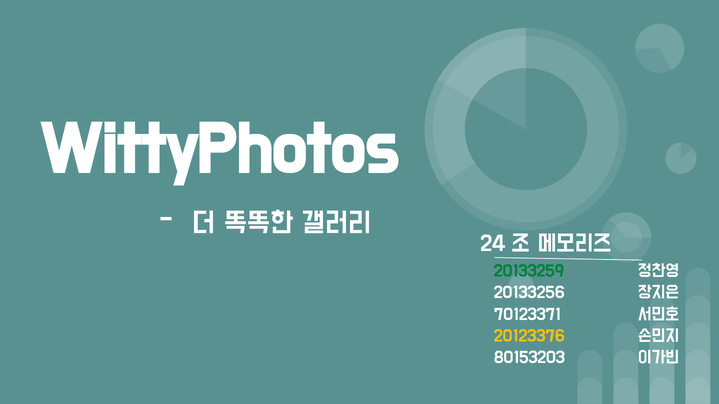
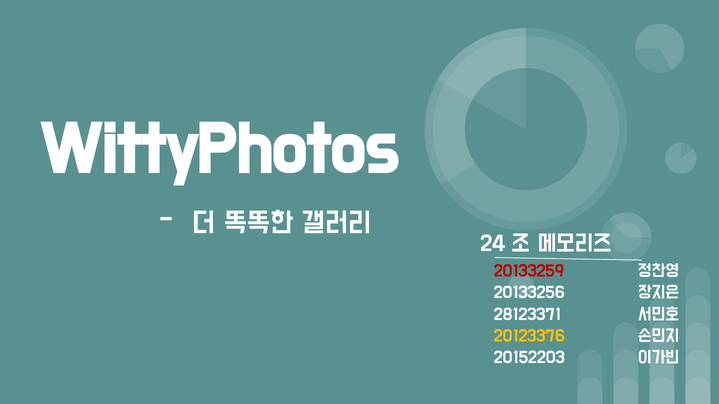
20133259 colour: green -> red
70123371: 70123371 -> 28123371
80153203: 80153203 -> 20152203
